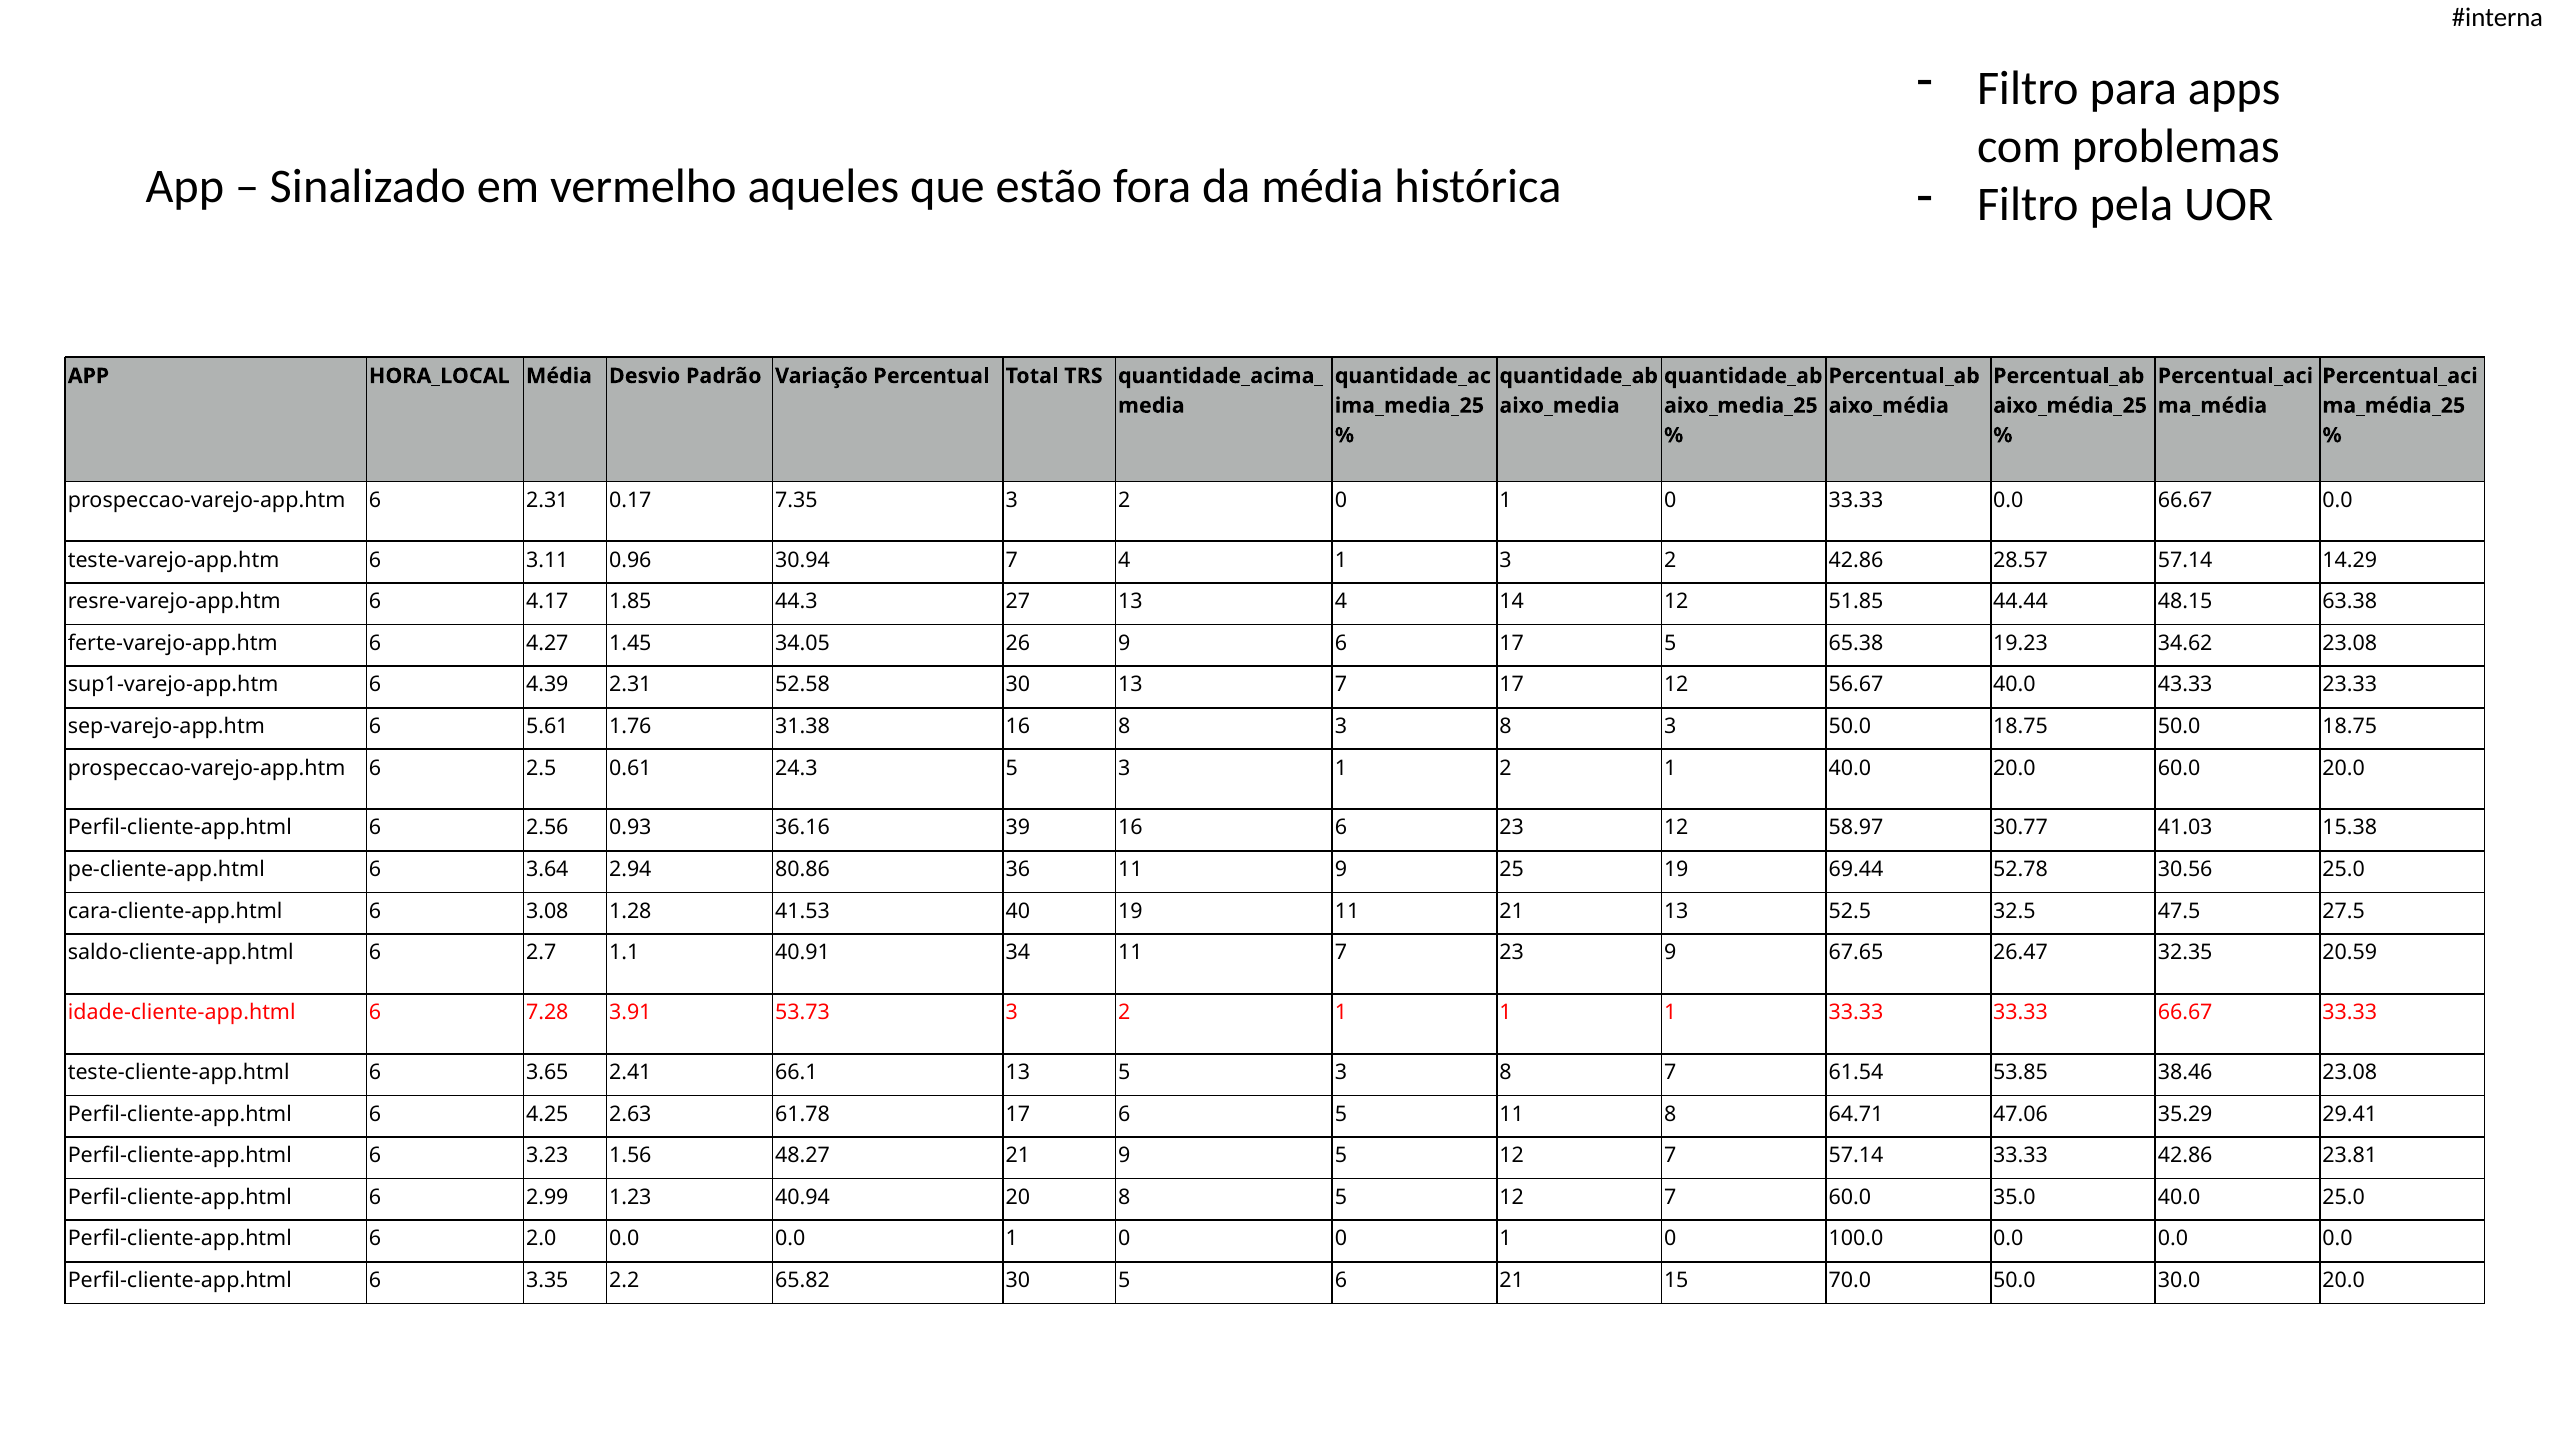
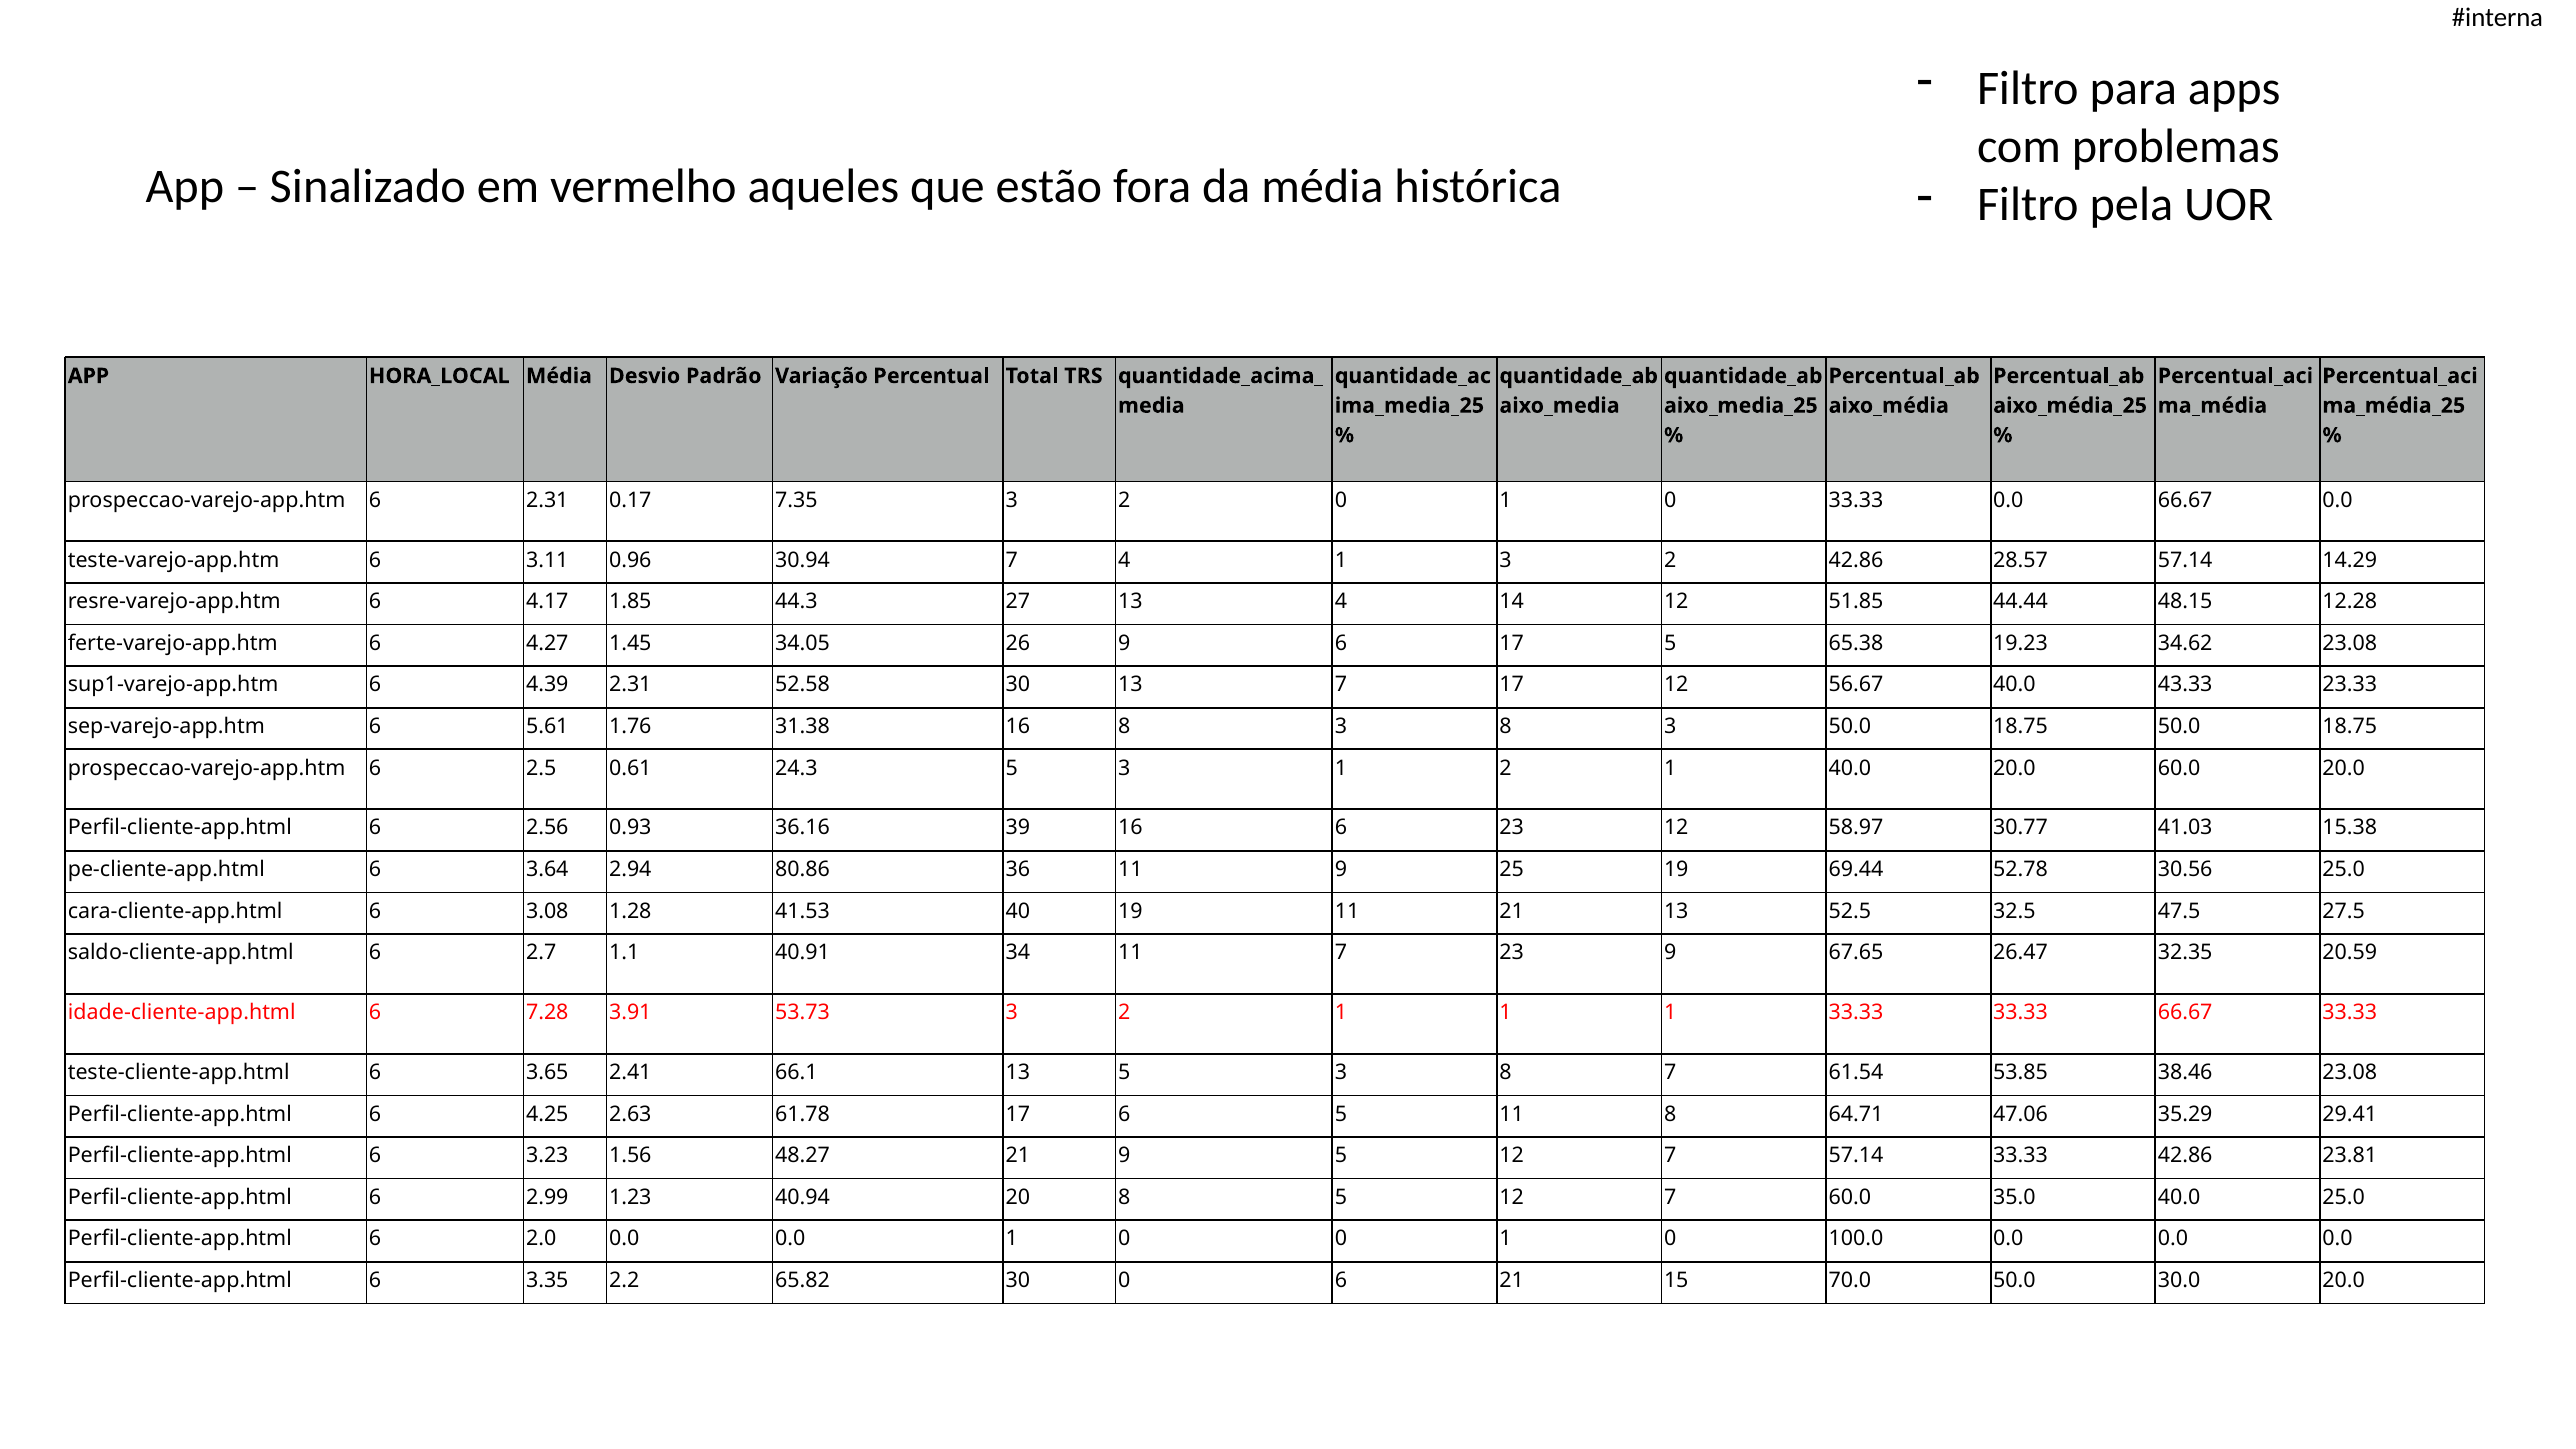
63.38: 63.38 -> 12.28
30 5: 5 -> 0
